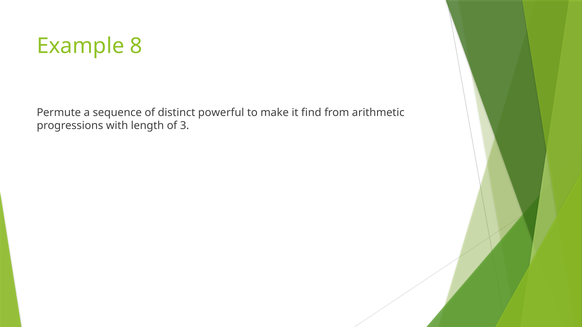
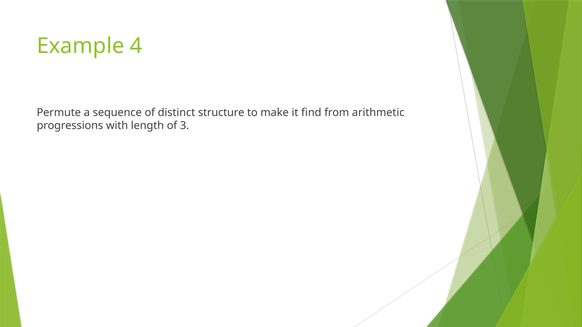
8: 8 -> 4
powerful: powerful -> structure
